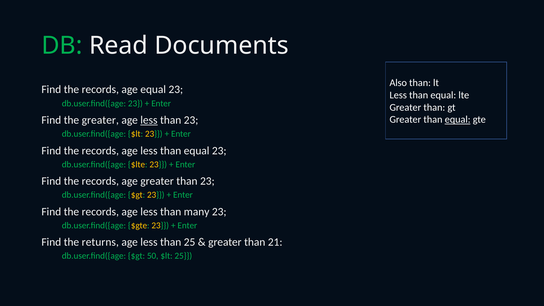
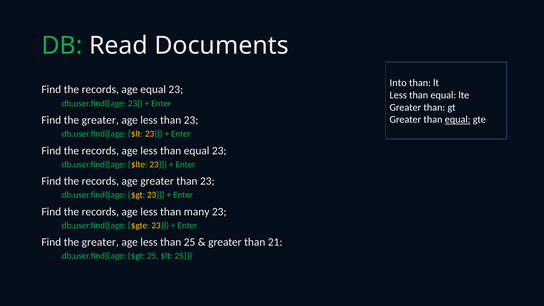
Also: Also -> Into
less at (149, 120) underline: present -> none
returns at (100, 242): returns -> greater
$gt 50: 50 -> 25
